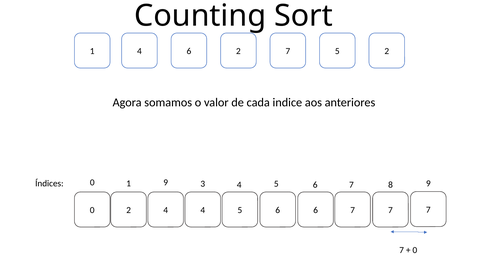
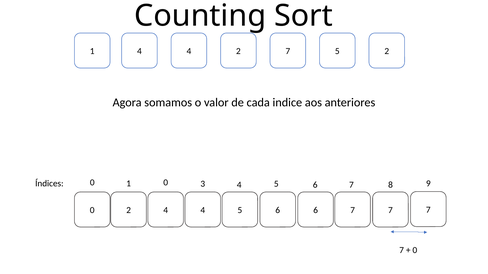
1 4 6: 6 -> 4
1 9: 9 -> 0
